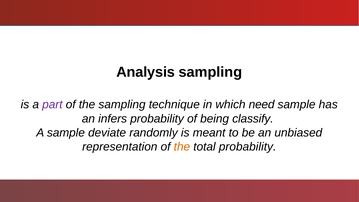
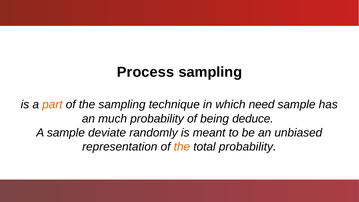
Analysis: Analysis -> Process
part colour: purple -> orange
infers: infers -> much
classify: classify -> deduce
